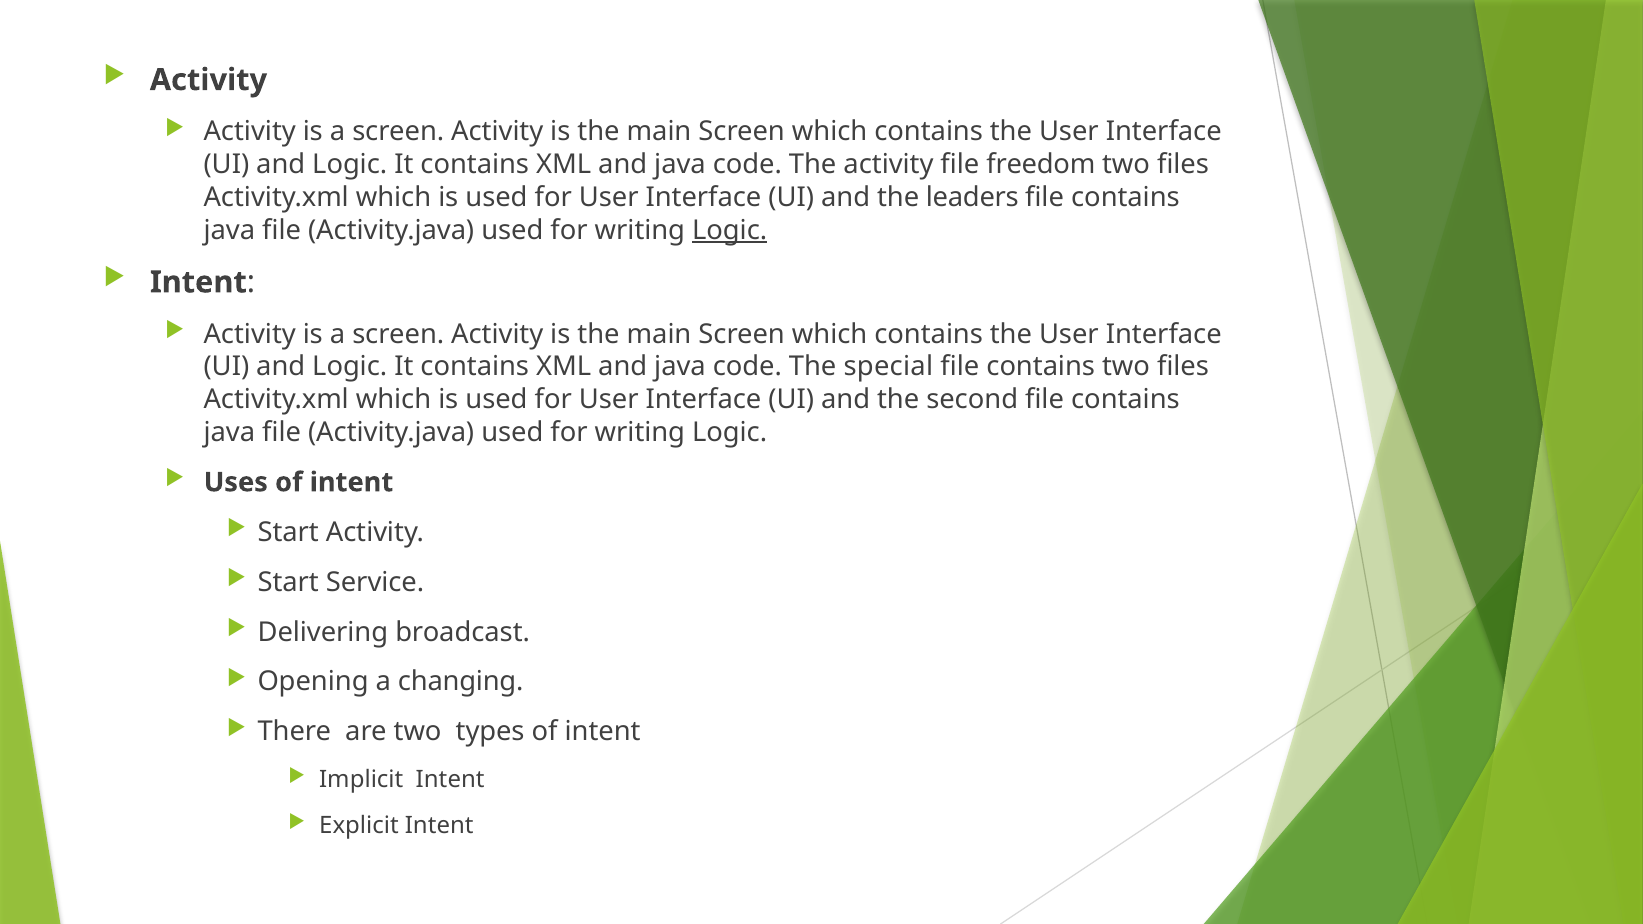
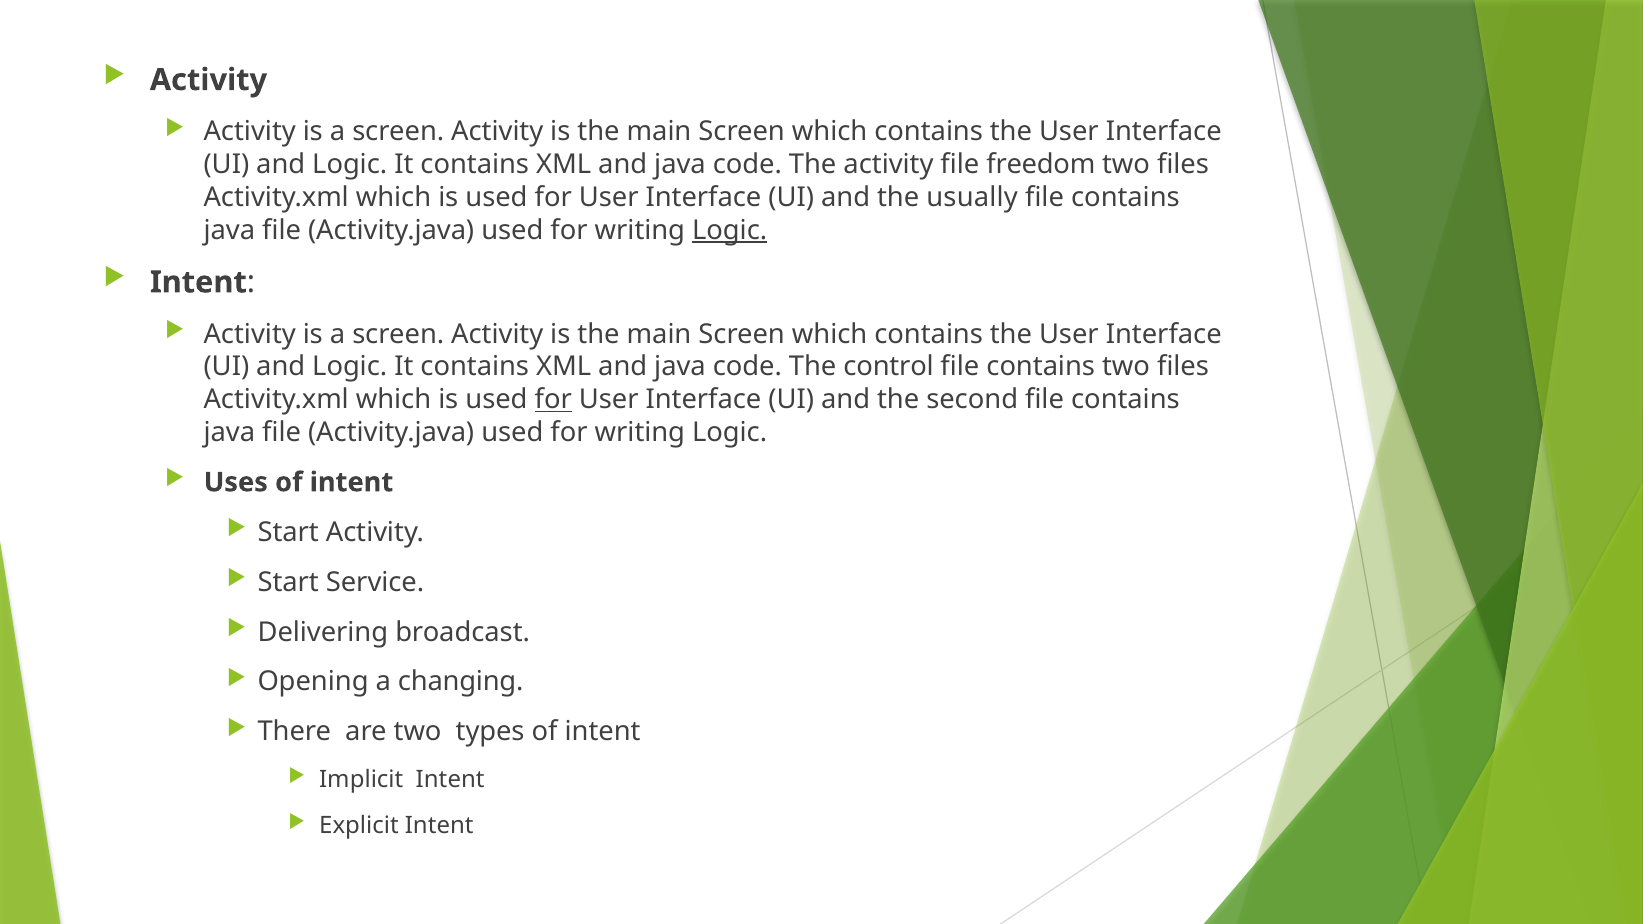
leaders: leaders -> usually
special: special -> control
for at (553, 400) underline: none -> present
